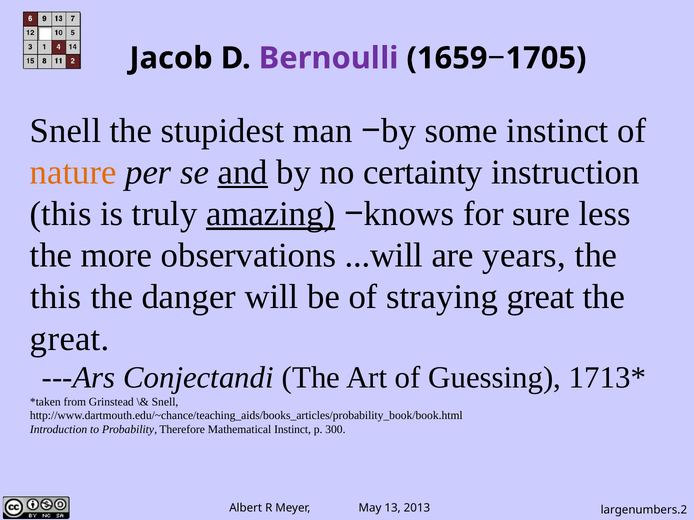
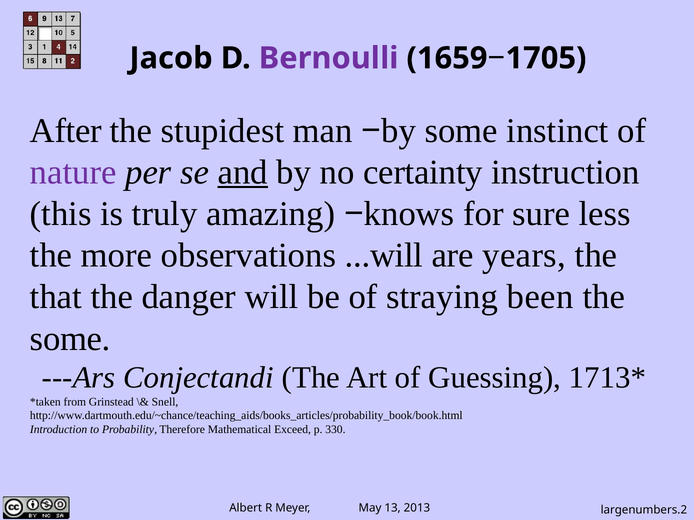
Snell at (66, 131): Snell -> After
nature colour: orange -> purple
amazing underline: present -> none
this at (56, 297): this -> that
straying great: great -> been
great at (70, 339): great -> some
Mathematical Instinct: Instinct -> Exceed
300: 300 -> 330
